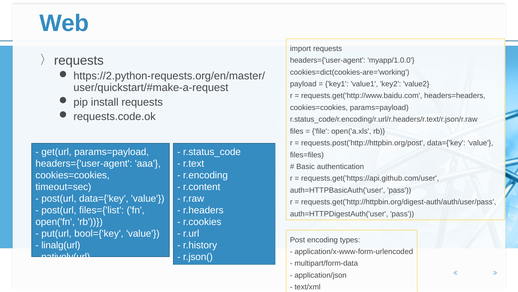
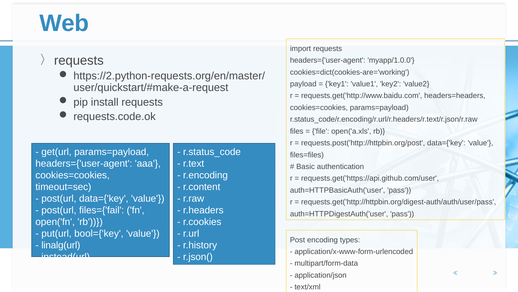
files={'list: files={'list -> files={'fail
natively(url: natively(url -> instead(url
